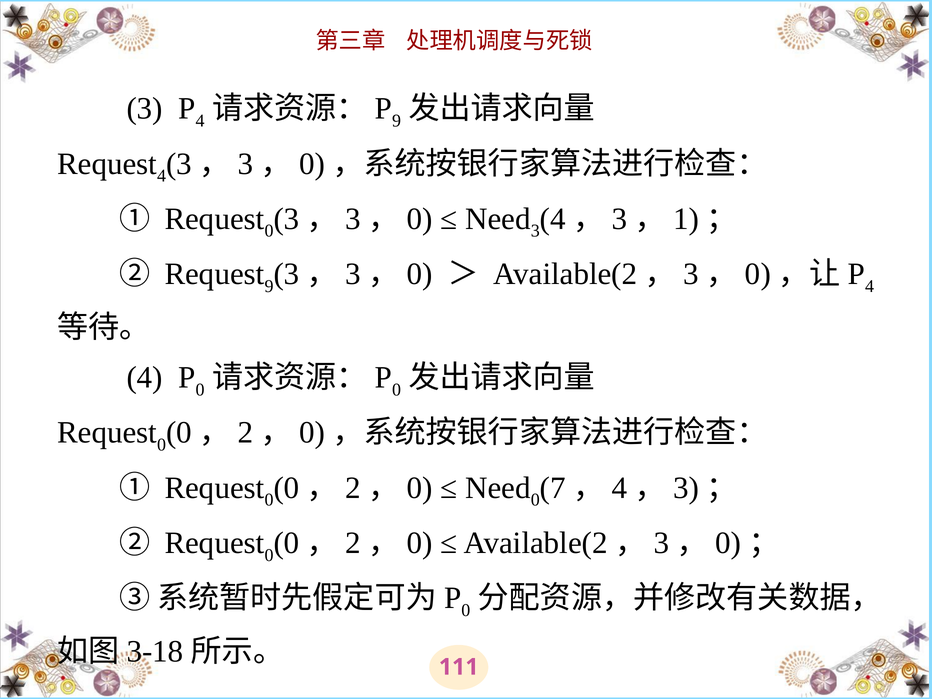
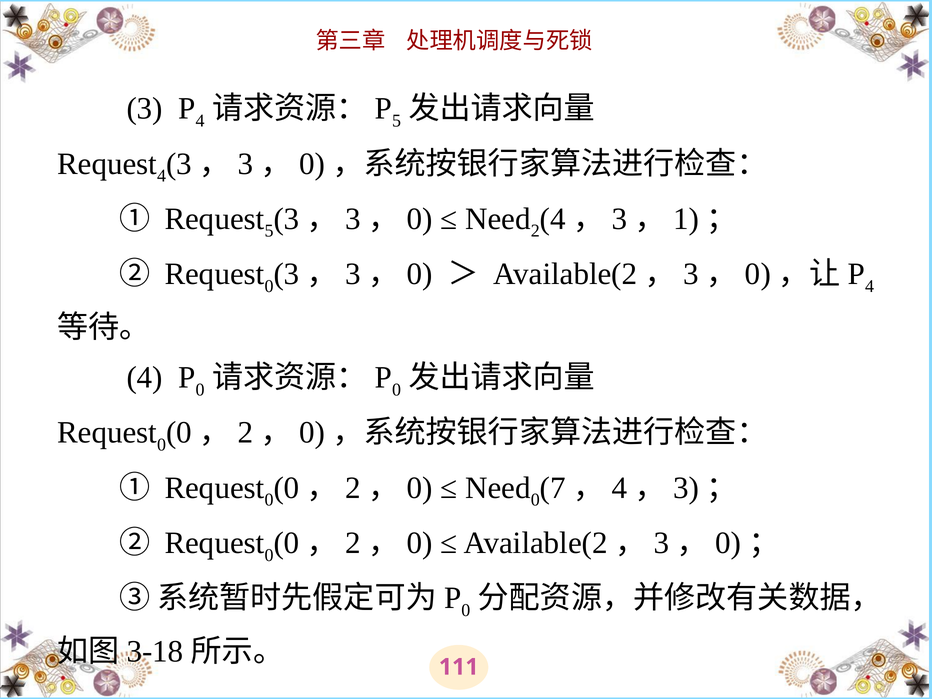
9 at (397, 121): 9 -> 5
0 at (269, 231): 0 -> 5
3 at (535, 231): 3 -> 2
9 at (269, 286): 9 -> 0
